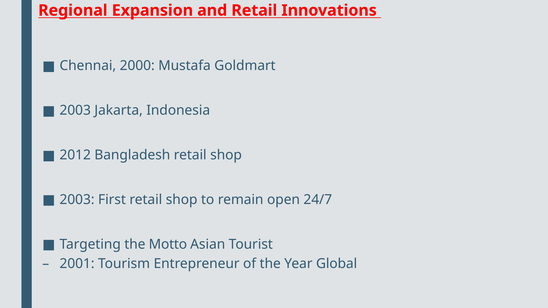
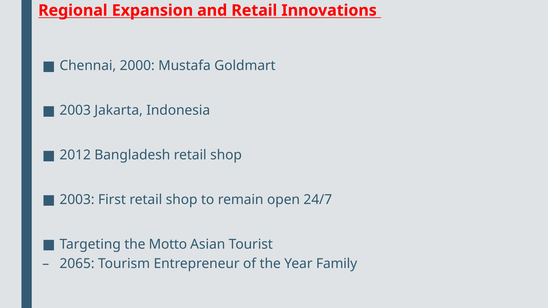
2001: 2001 -> 2065
Global: Global -> Family
